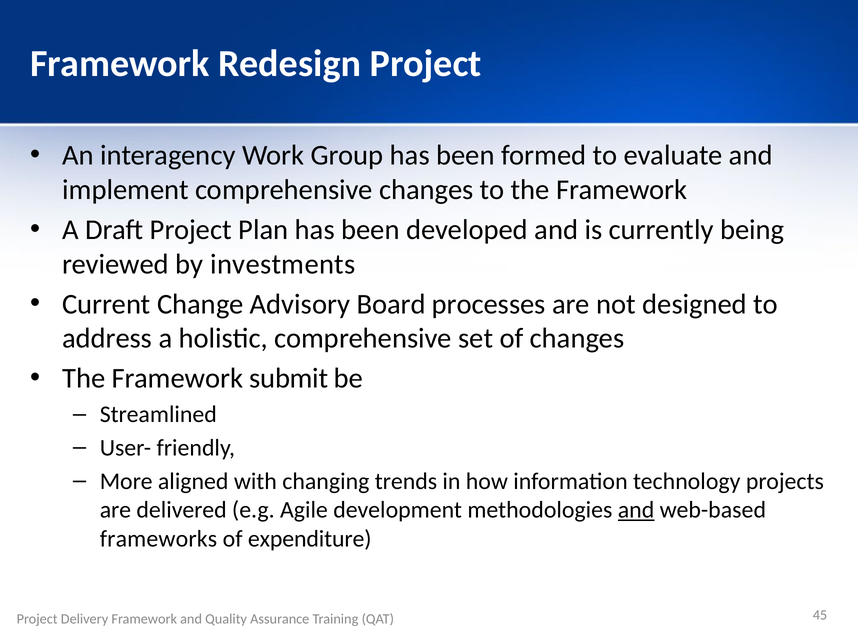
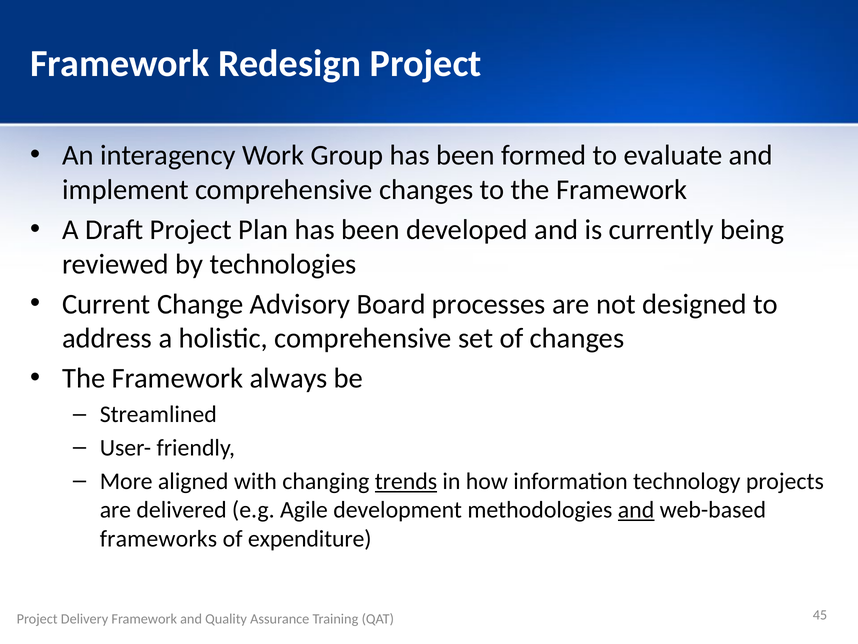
investments: investments -> technologies
submit: submit -> always
trends underline: none -> present
